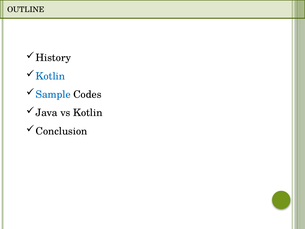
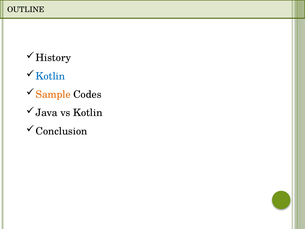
Sample colour: blue -> orange
